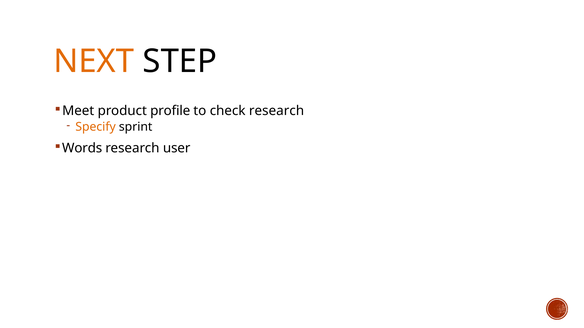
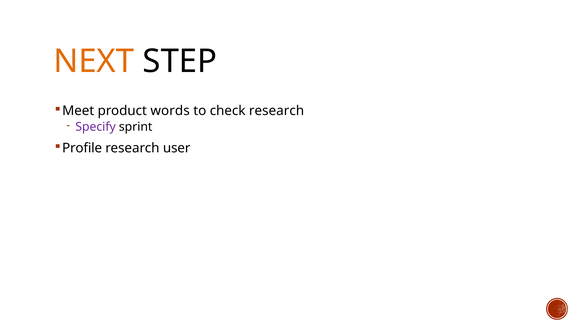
profile: profile -> words
Specify colour: orange -> purple
Words: Words -> Profile
